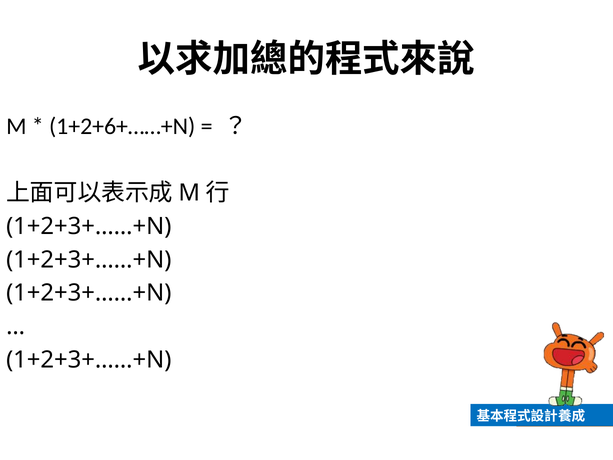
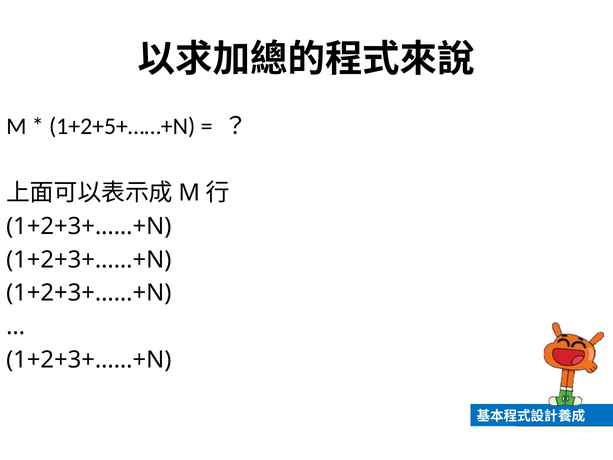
1+2+6+……+N: 1+2+6+……+N -> 1+2+5+……+N
